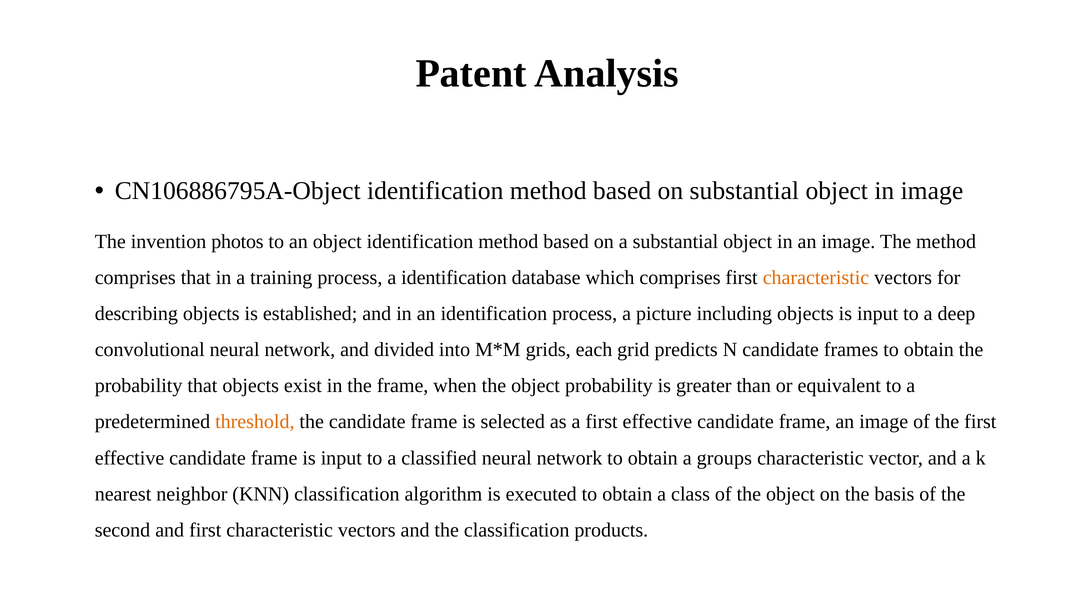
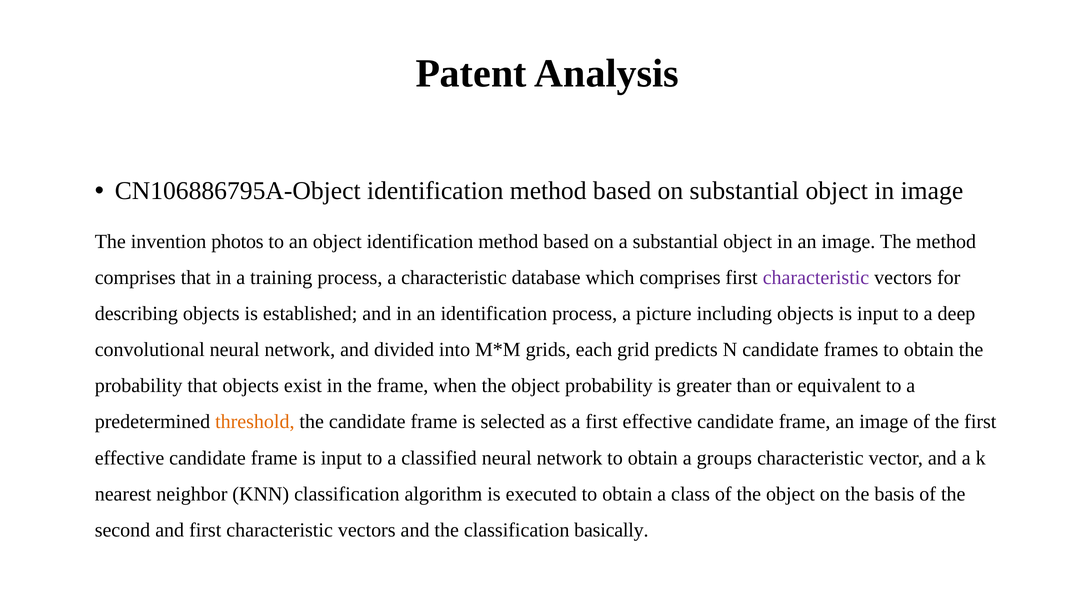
a identification: identification -> characteristic
characteristic at (816, 278) colour: orange -> purple
products: products -> basically
